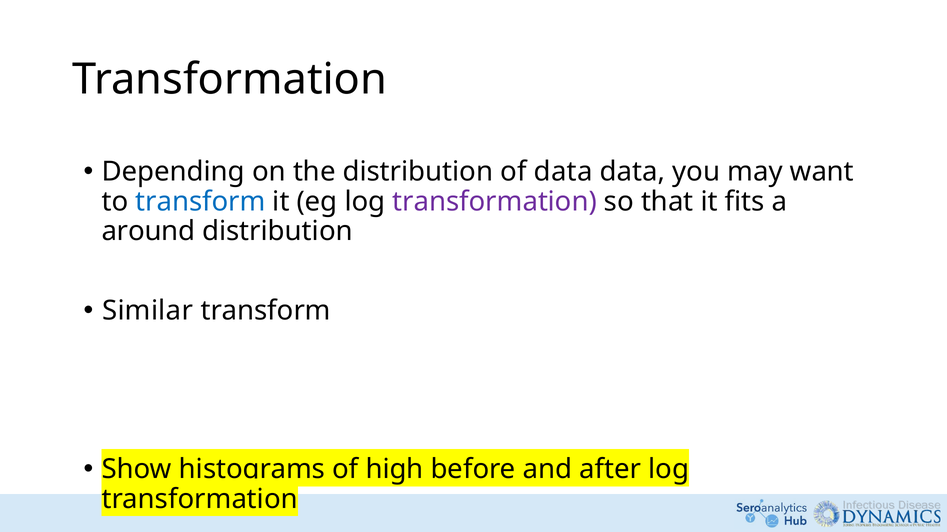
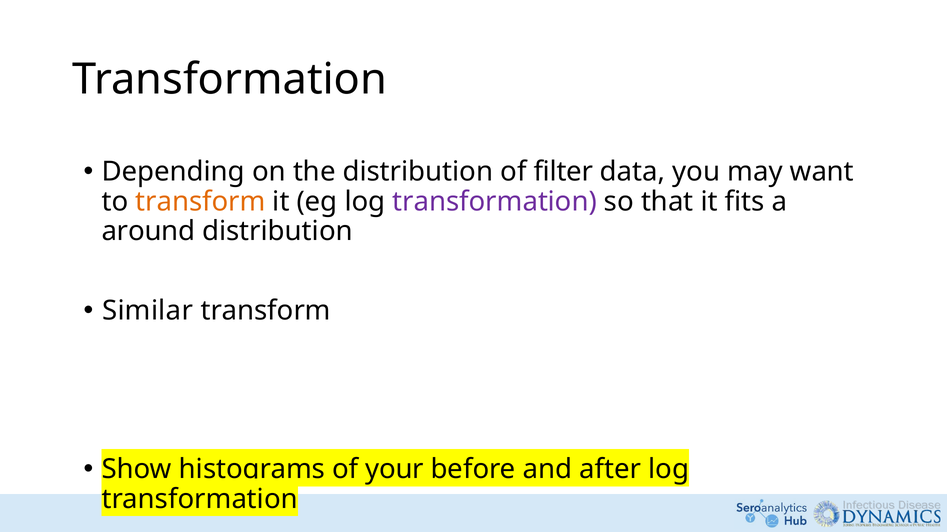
of data: data -> filter
transform at (200, 202) colour: blue -> orange
high: high -> your
